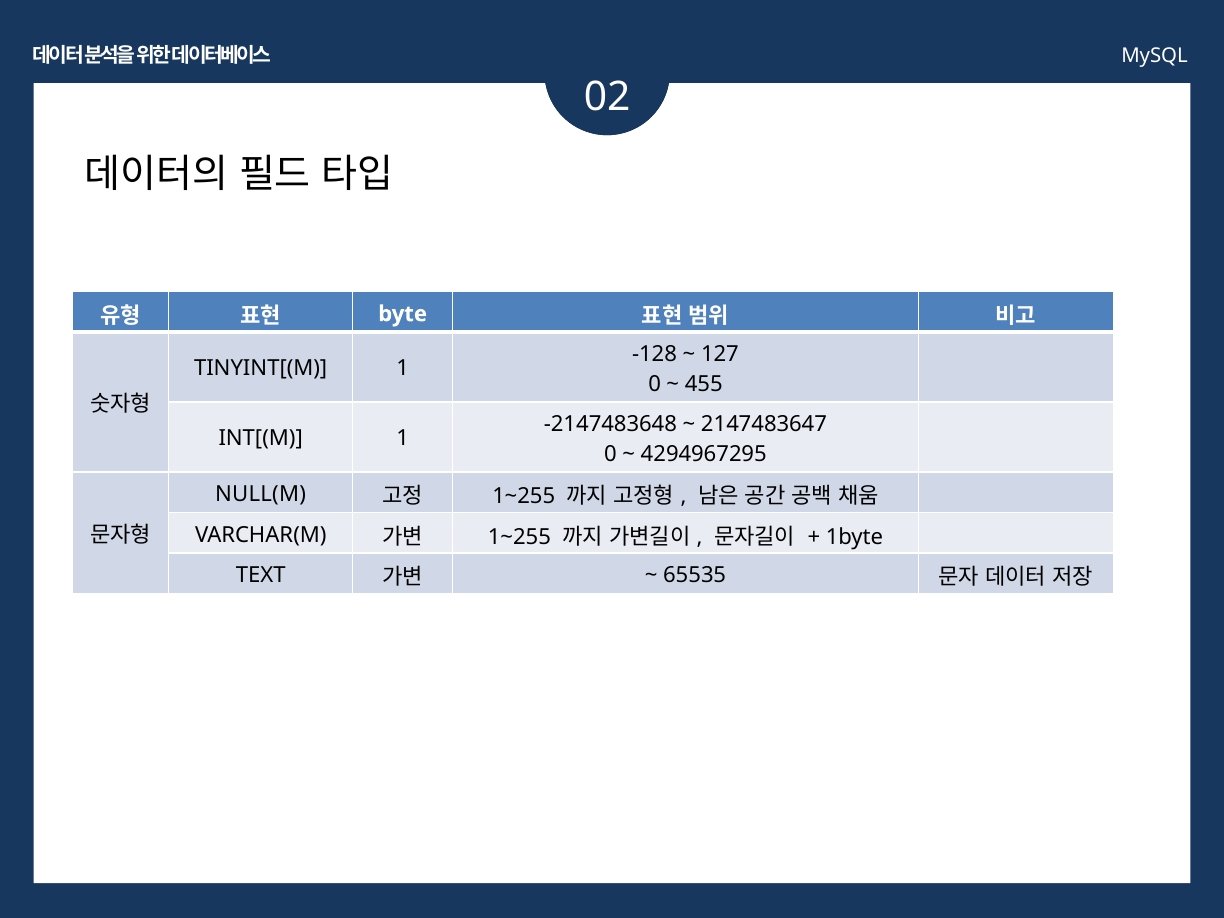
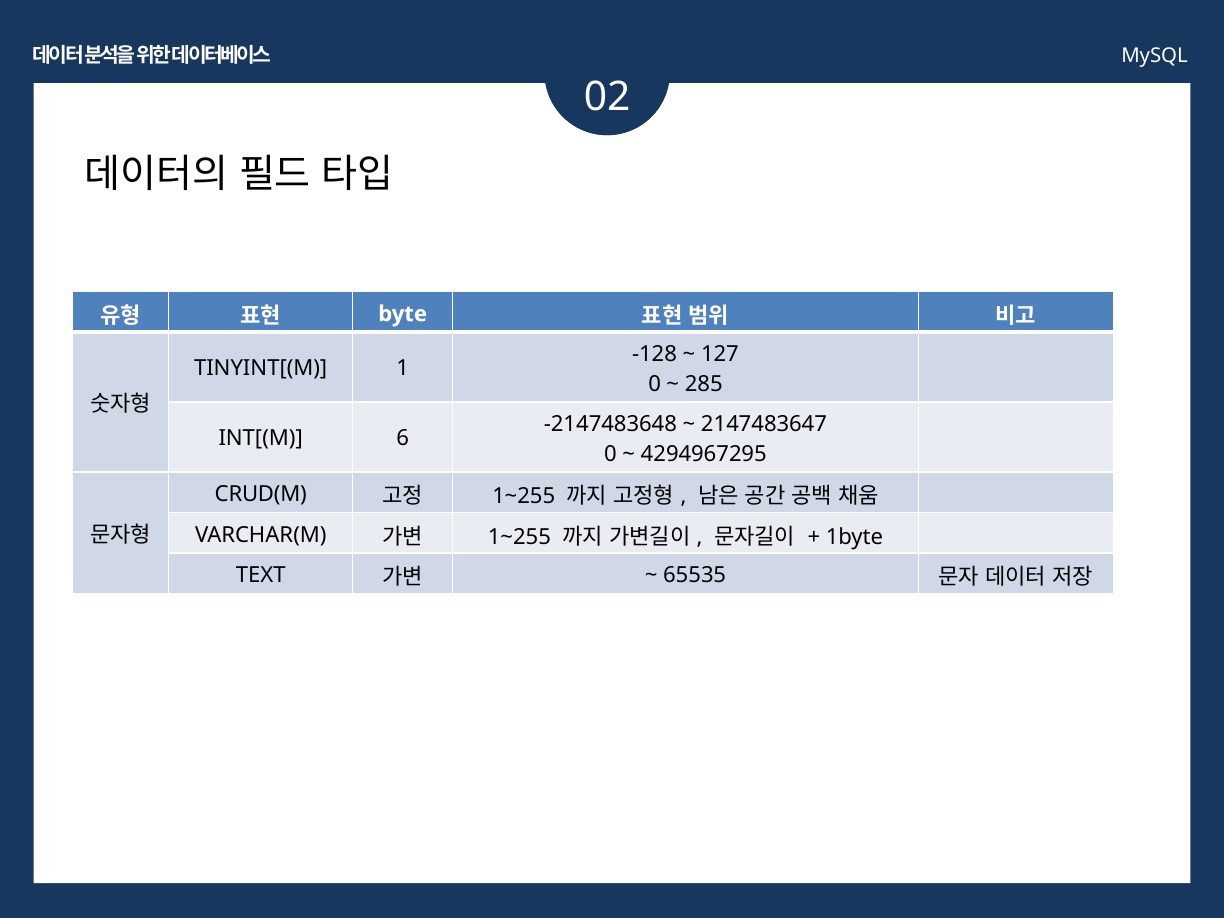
455: 455 -> 285
INT[(M 1: 1 -> 6
NULL(M: NULL(M -> CRUD(M
